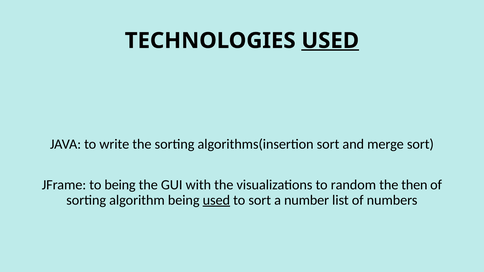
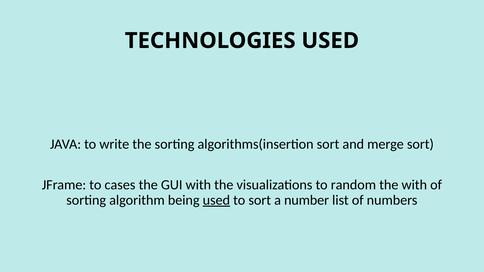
USED at (330, 41) underline: present -> none
to being: being -> cases
the then: then -> with
